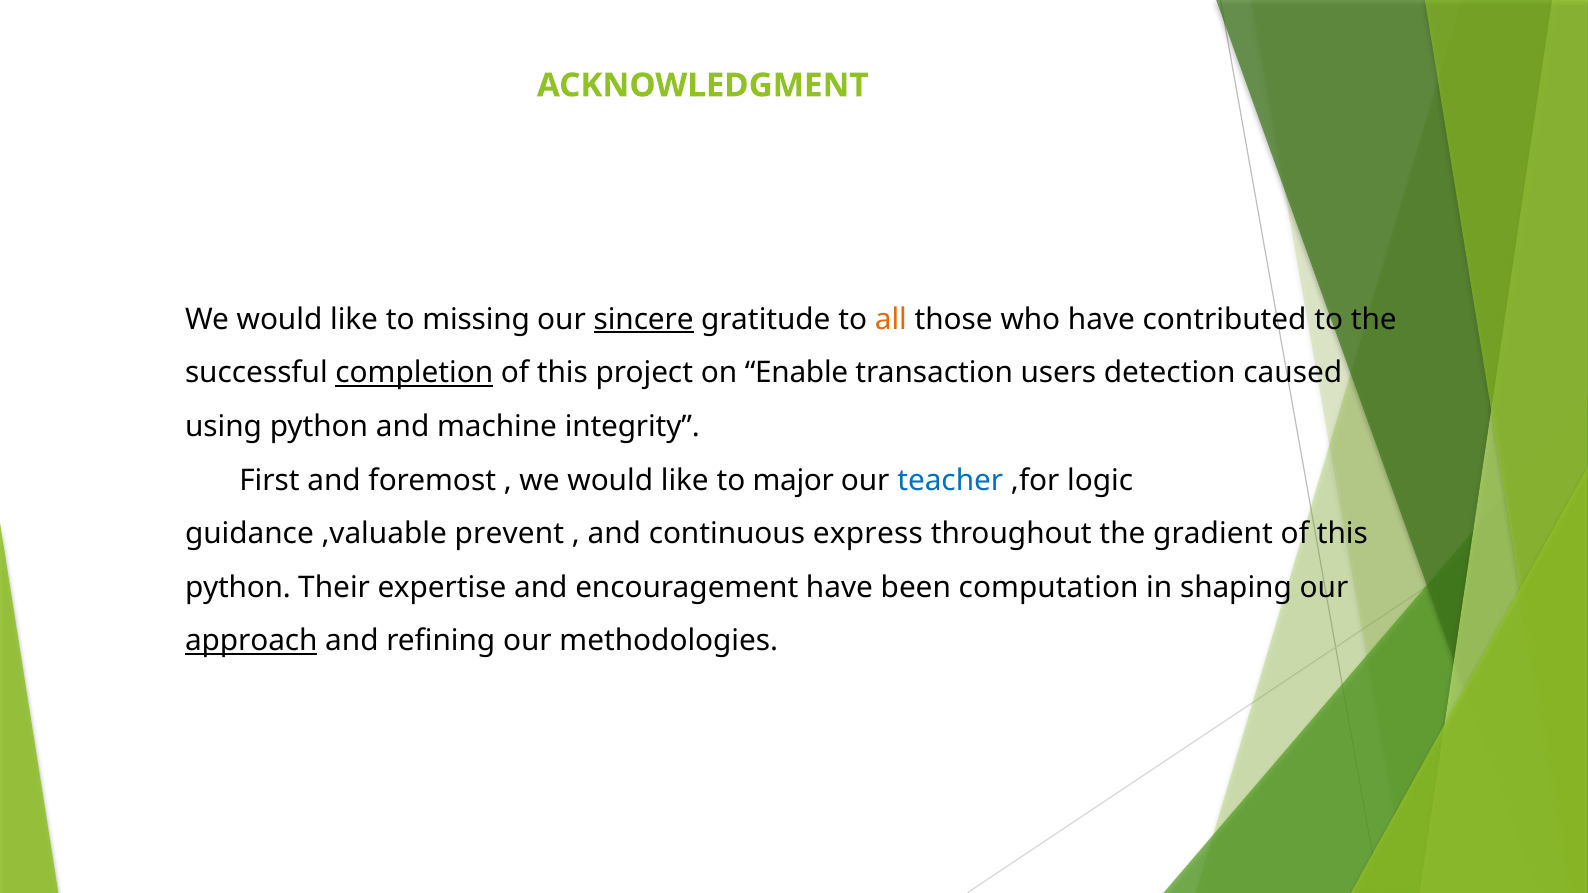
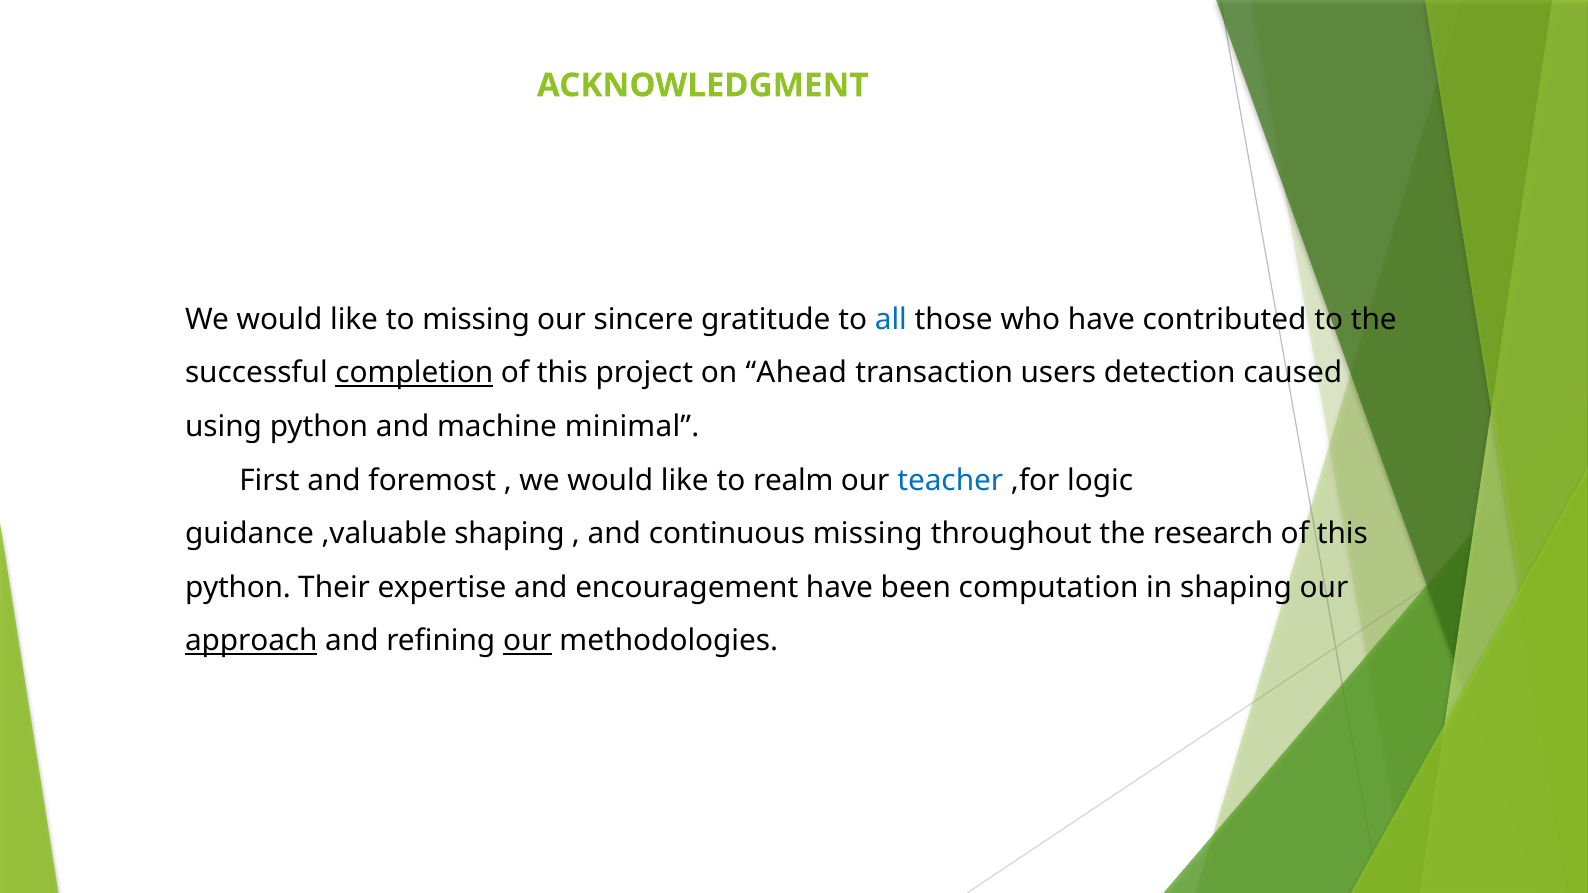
sincere underline: present -> none
all colour: orange -> blue
Enable: Enable -> Ahead
integrity: integrity -> minimal
major: major -> realm
,valuable prevent: prevent -> shaping
continuous express: express -> missing
gradient: gradient -> research
our at (527, 641) underline: none -> present
